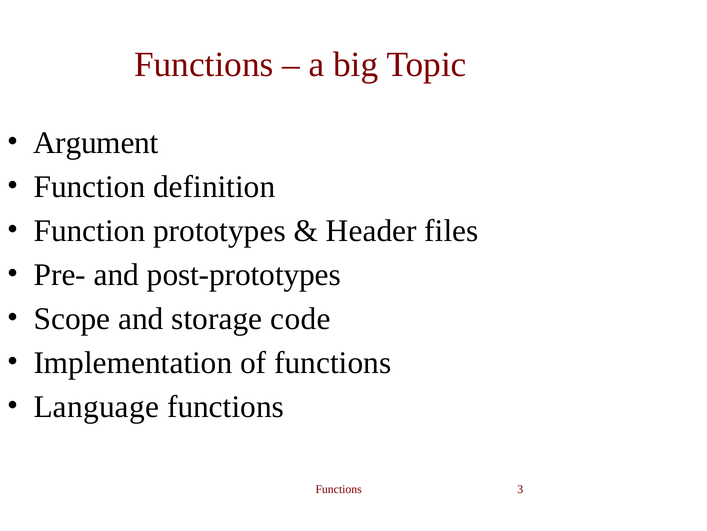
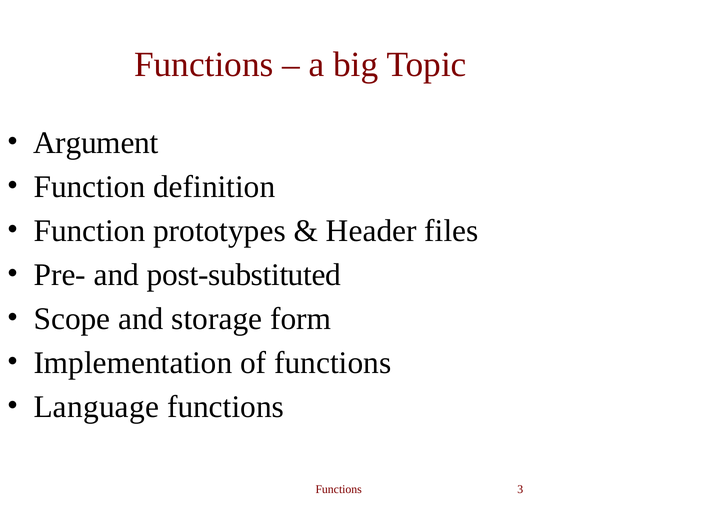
post-prototypes: post-prototypes -> post-substituted
code: code -> form
